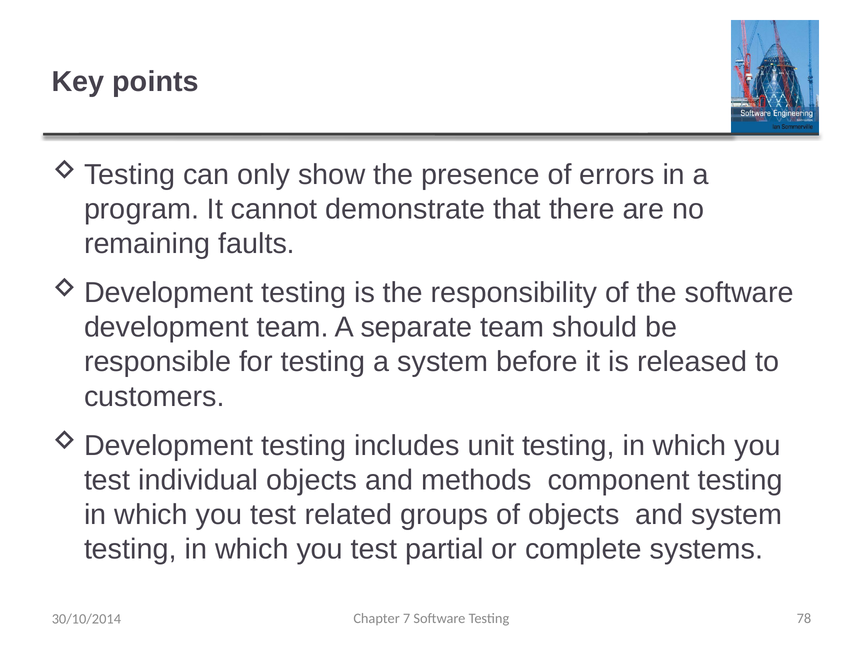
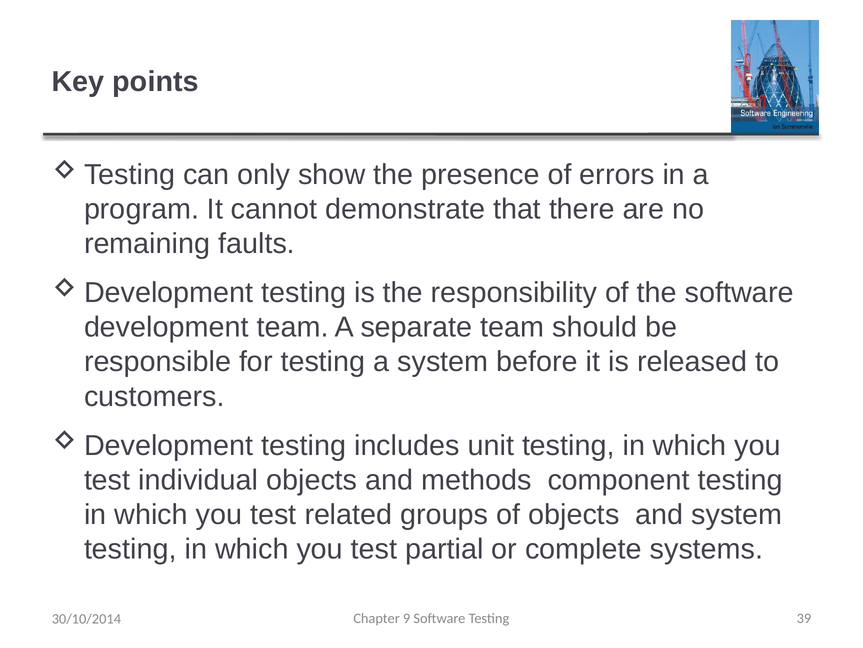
7: 7 -> 9
78: 78 -> 39
